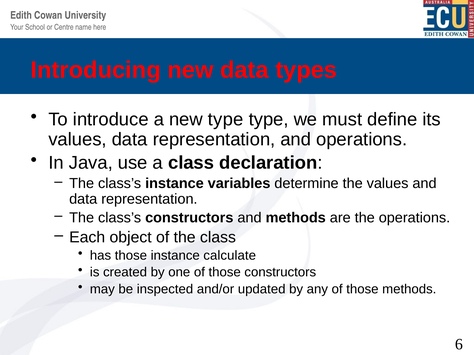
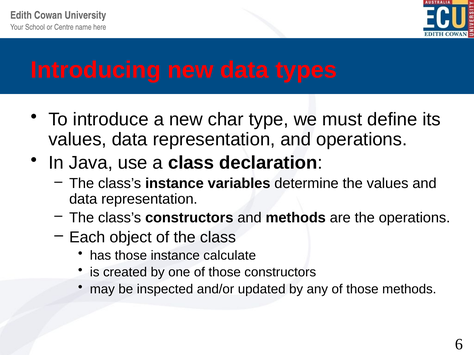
new type: type -> char
